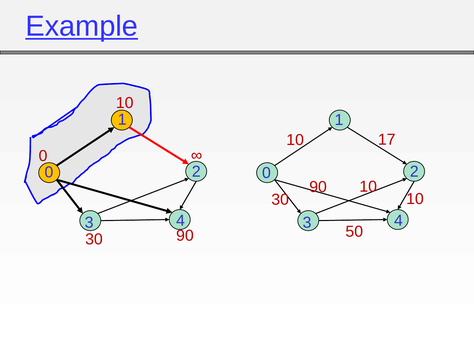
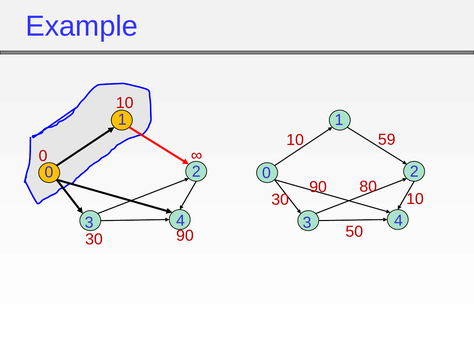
Example underline: present -> none
17: 17 -> 59
90 10: 10 -> 80
